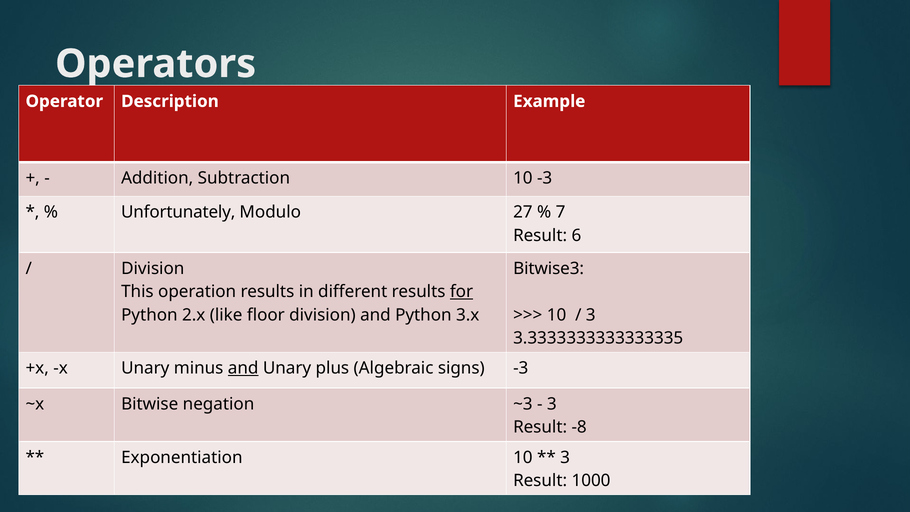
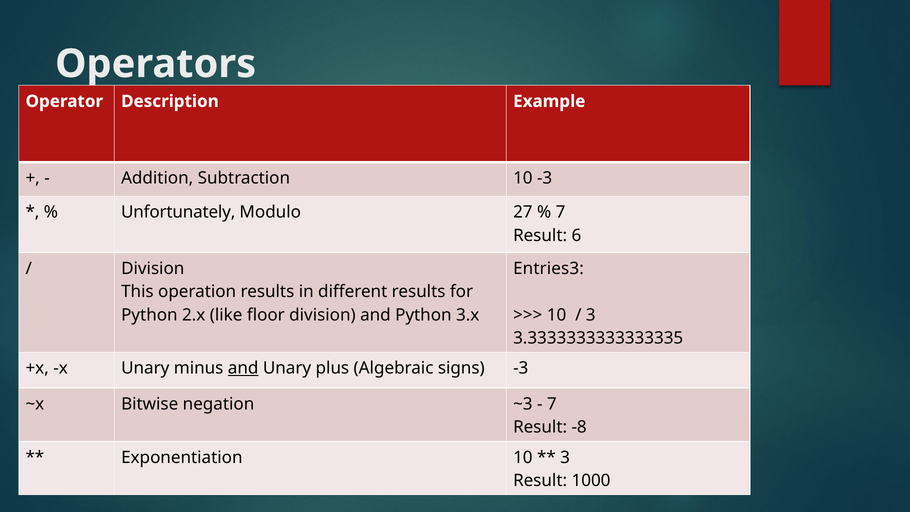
Bitwise3: Bitwise3 -> Entries3
for underline: present -> none
3 at (552, 404): 3 -> 7
